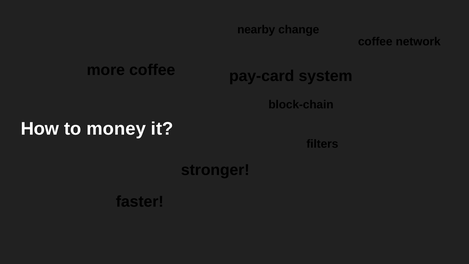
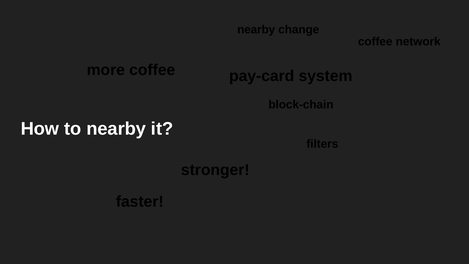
to money: money -> nearby
